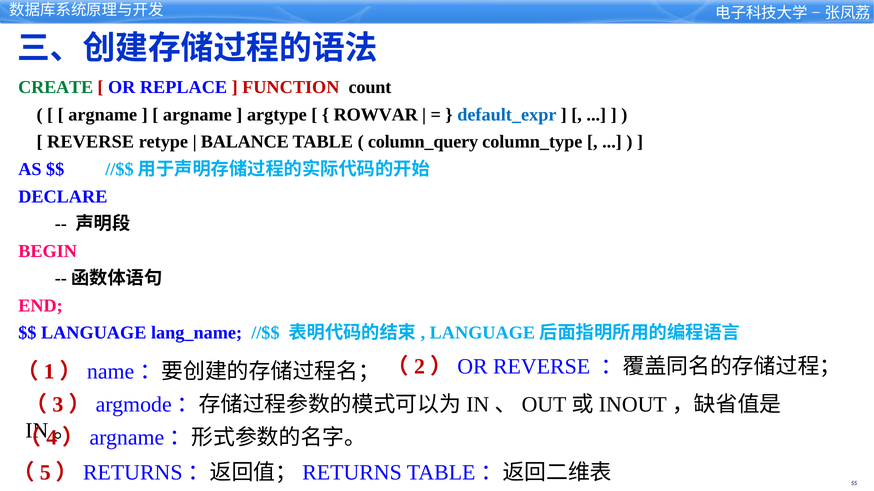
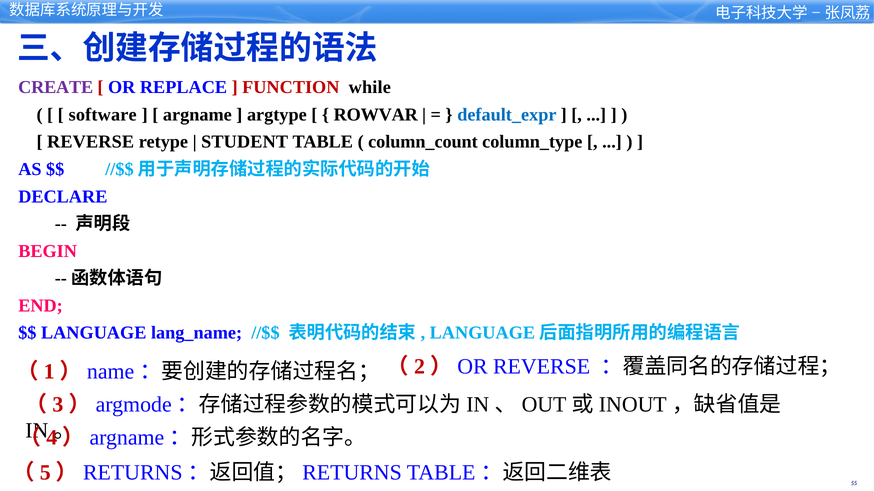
CREATE colour: green -> purple
count: count -> while
argname at (103, 115): argname -> software
BALANCE: BALANCE -> STUDENT
column_query: column_query -> column_count
